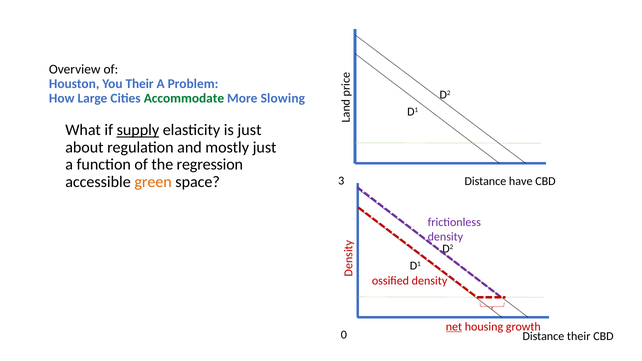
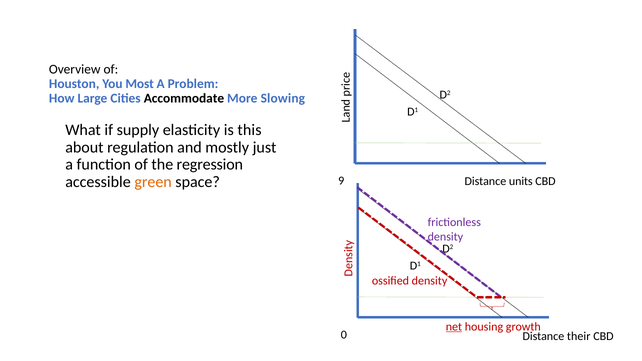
You Their: Their -> Most
Accommodate colour: green -> black
supply underline: present -> none
is just: just -> this
3: 3 -> 9
have: have -> units
